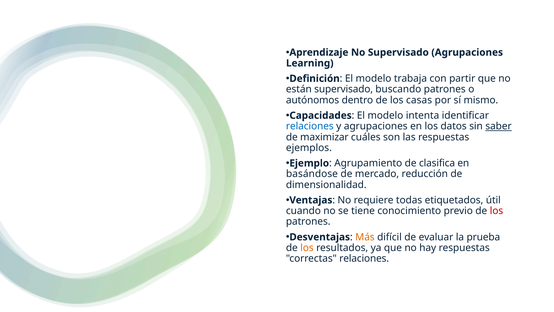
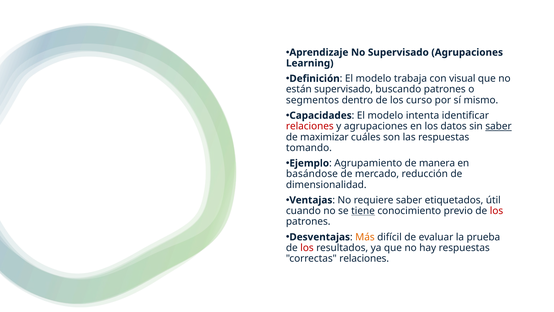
partir: partir -> visual
autónomos: autónomos -> segmentos
casas: casas -> curso
relaciones at (310, 126) colour: blue -> red
ejemplos: ejemplos -> tomando
clasifica: clasifica -> manera
requiere todas: todas -> saber
tiene underline: none -> present
los at (307, 248) colour: orange -> red
